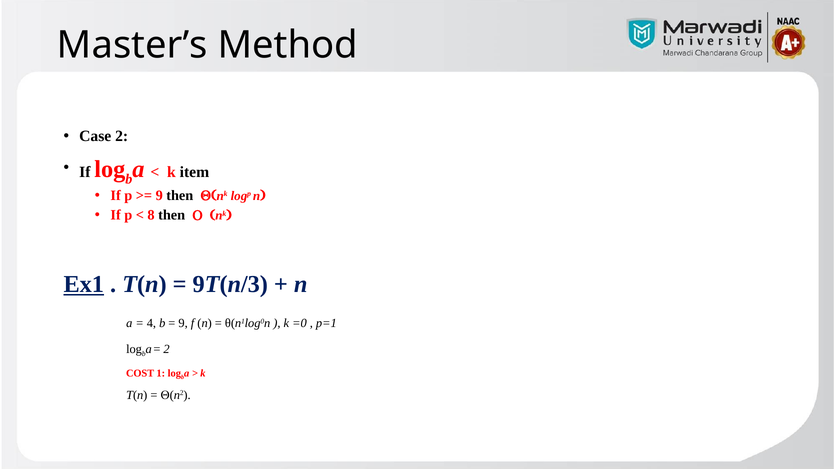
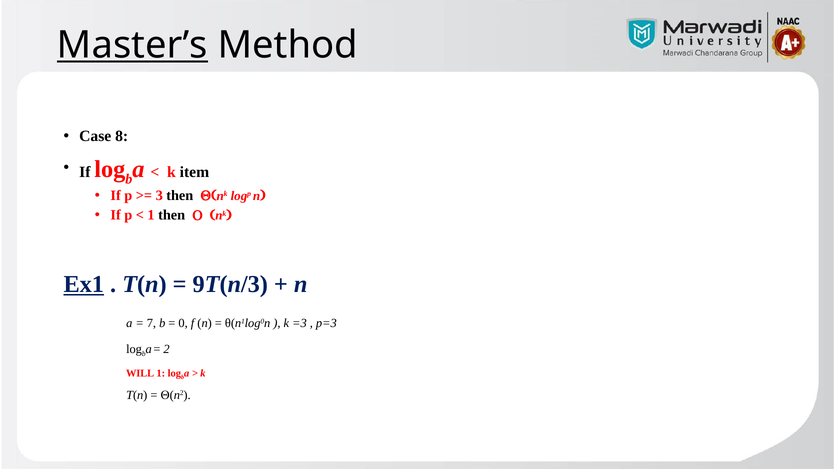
Master’s underline: none -> present
Case 2: 2 -> 8
9 at (159, 195): 9 -> 3
8 at (151, 215): 8 -> 1
4: 4 -> 7
9 at (183, 323): 9 -> 0
=0: =0 -> =3
p=1: p=1 -> p=3
COST: COST -> WILL
